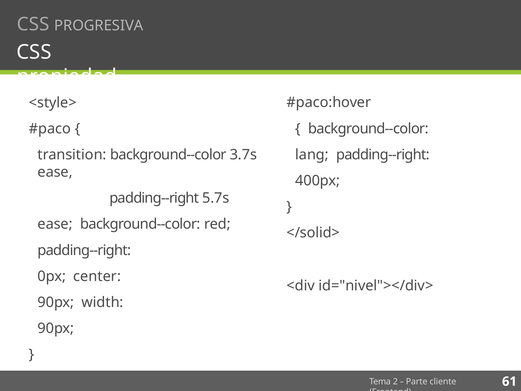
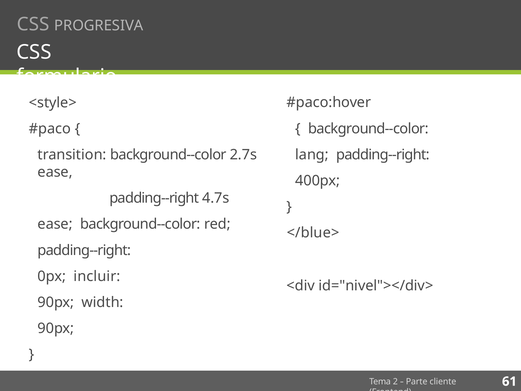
propiedad: propiedad -> formulario
3.7s: 3.7s -> 2.7s
5.7s: 5.7s -> 4.7s
</solid>: </solid> -> </blue>
center: center -> incluir
